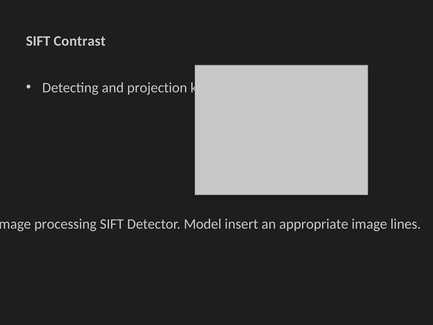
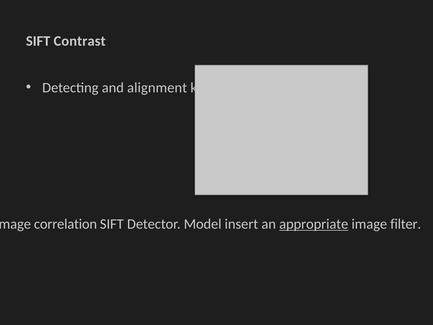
projection: projection -> alignment
processing: processing -> correlation
appropriate underline: none -> present
lines: lines -> filter
